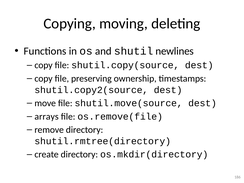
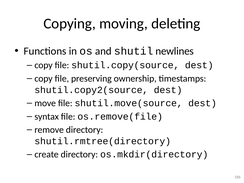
arrays: arrays -> syntax
